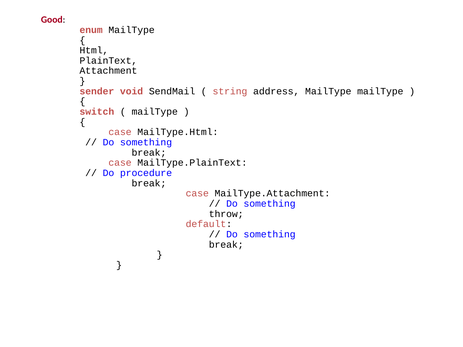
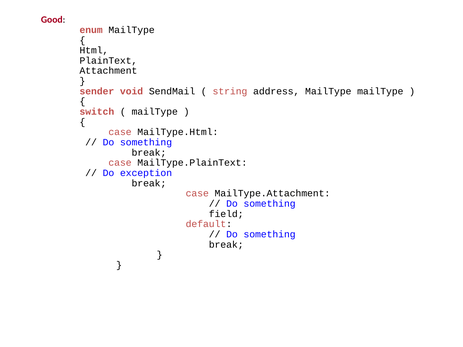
procedure: procedure -> exception
throw: throw -> field
